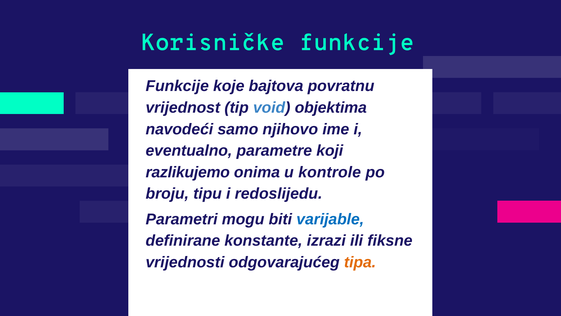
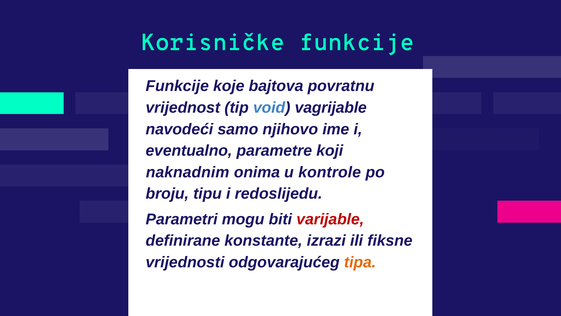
objektima: objektima -> vagrijable
razlikujemo: razlikujemo -> naknadnim
varijable colour: blue -> red
